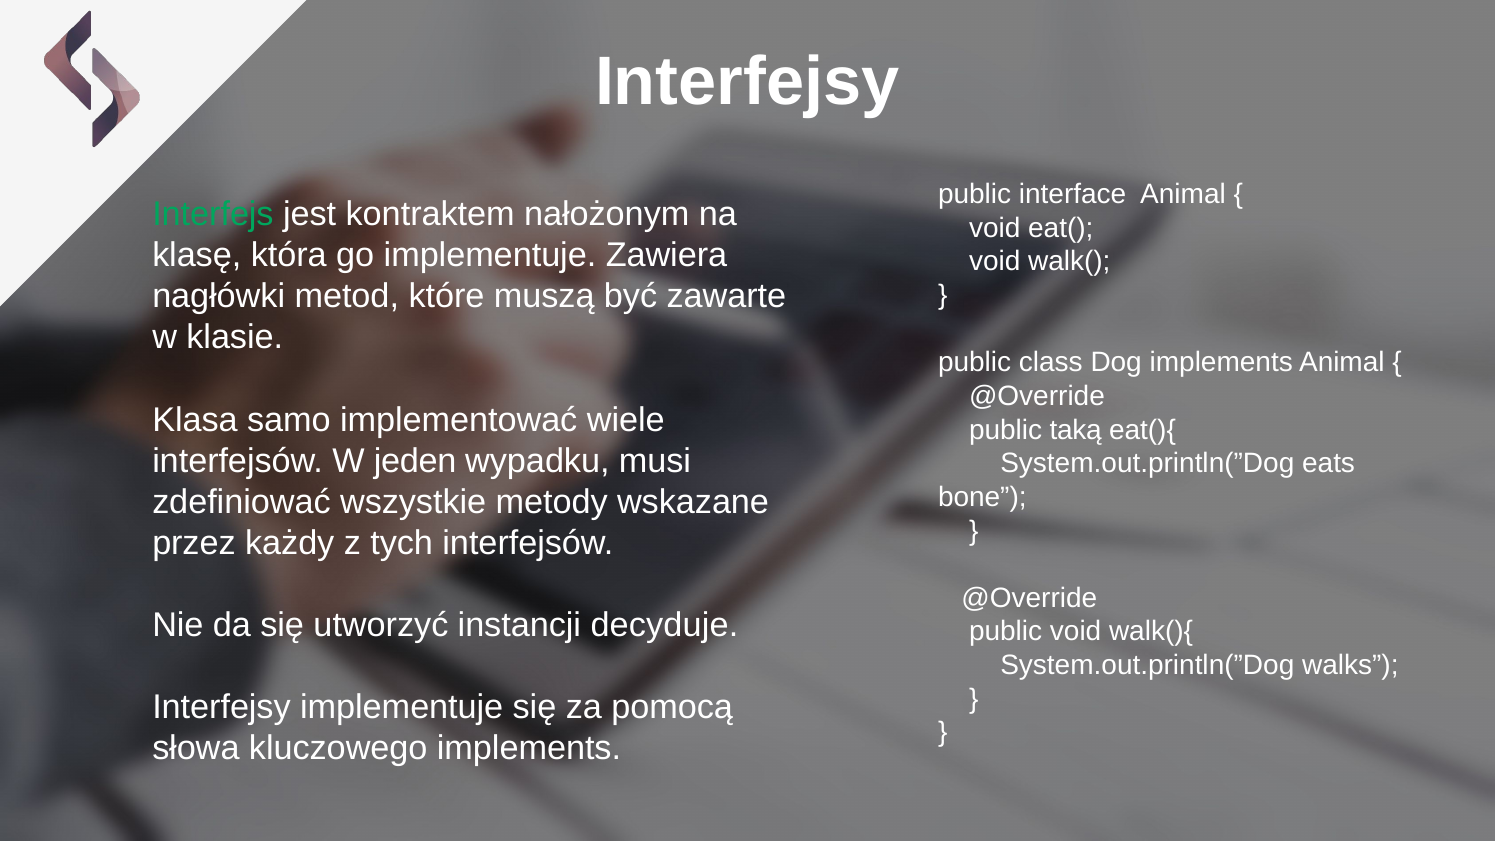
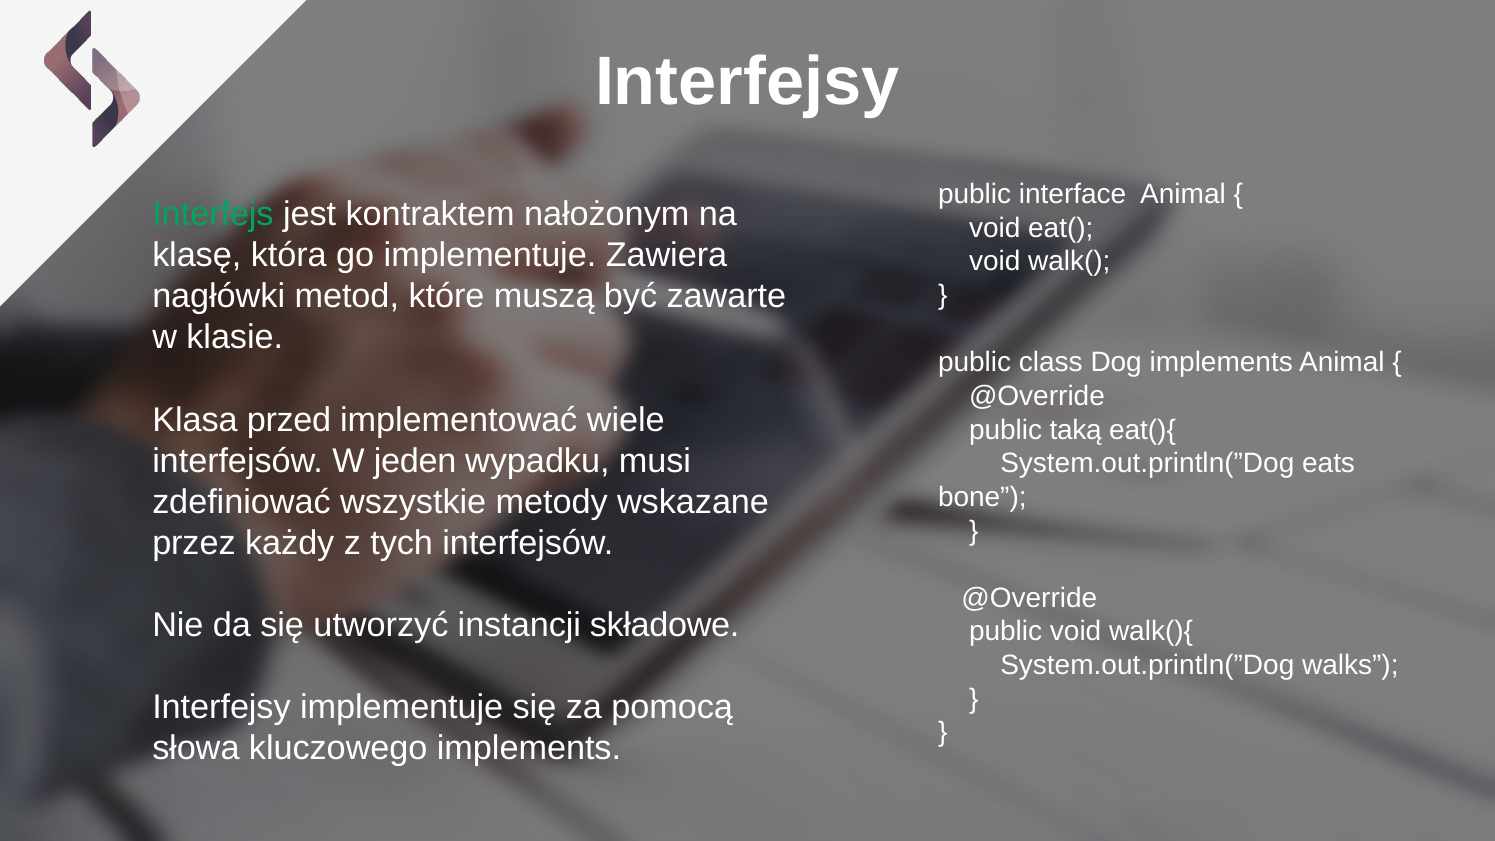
samo: samo -> przed
decyduje: decyduje -> składowe
